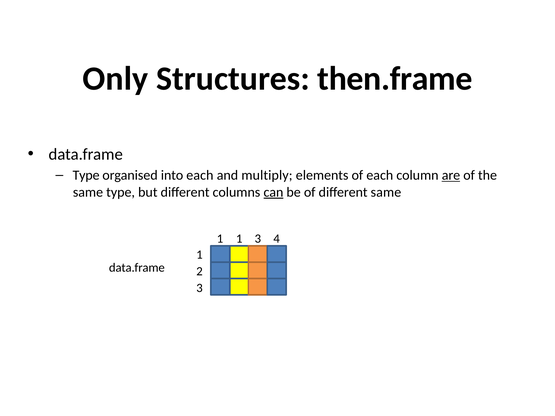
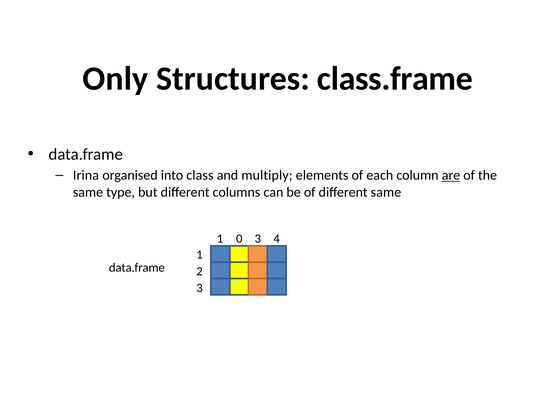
then.frame: then.frame -> class.frame
Type at (86, 175): Type -> Irina
into each: each -> class
can underline: present -> none
1 at (239, 239): 1 -> 0
